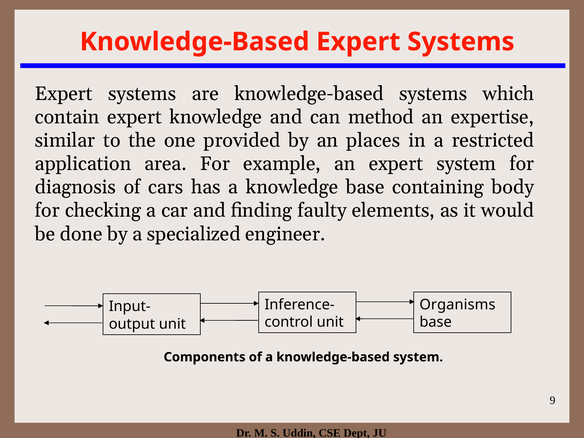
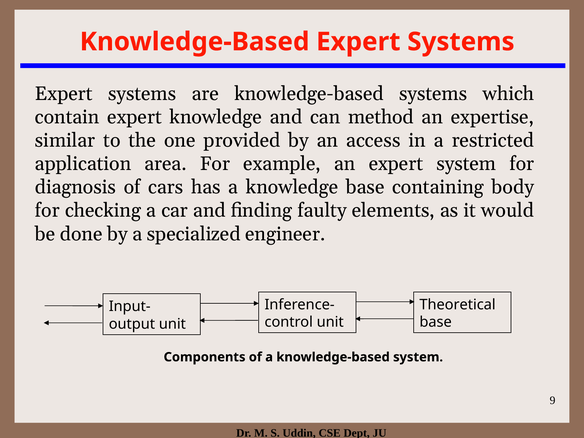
places: places -> access
Organisms: Organisms -> Theoretical
